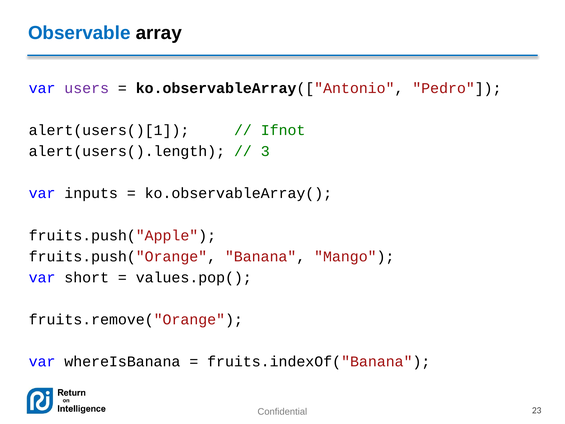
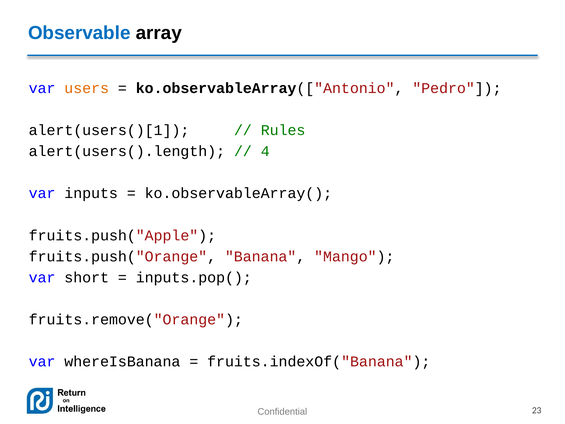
users colour: purple -> orange
Ifnot: Ifnot -> Rules
3: 3 -> 4
values.pop(: values.pop( -> inputs.pop(
